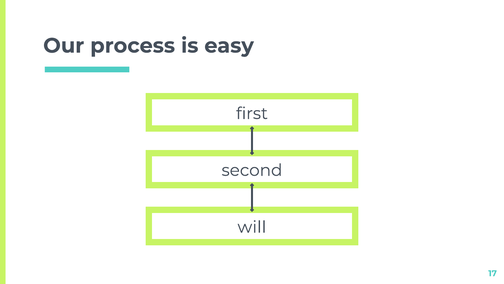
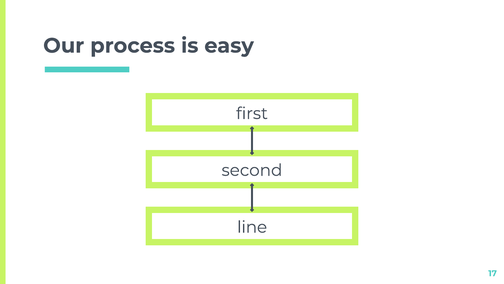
will: will -> line
